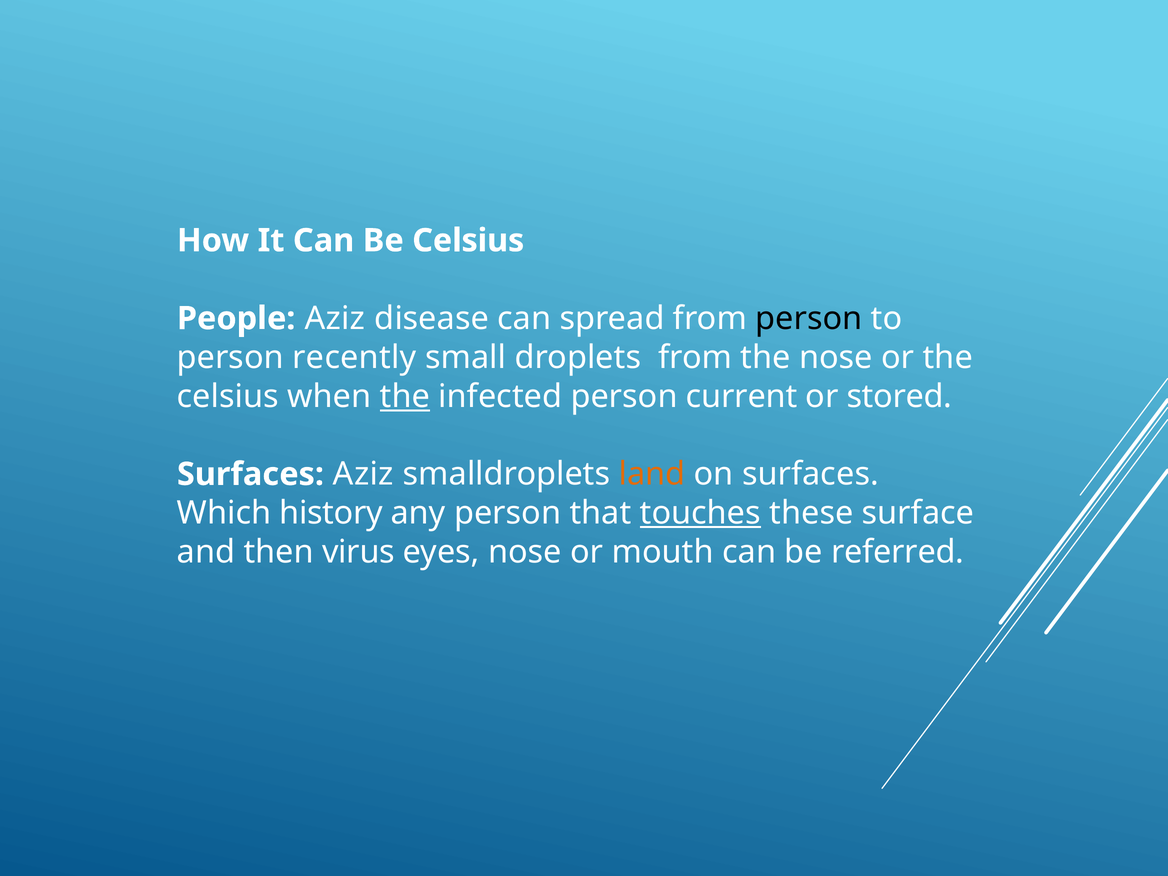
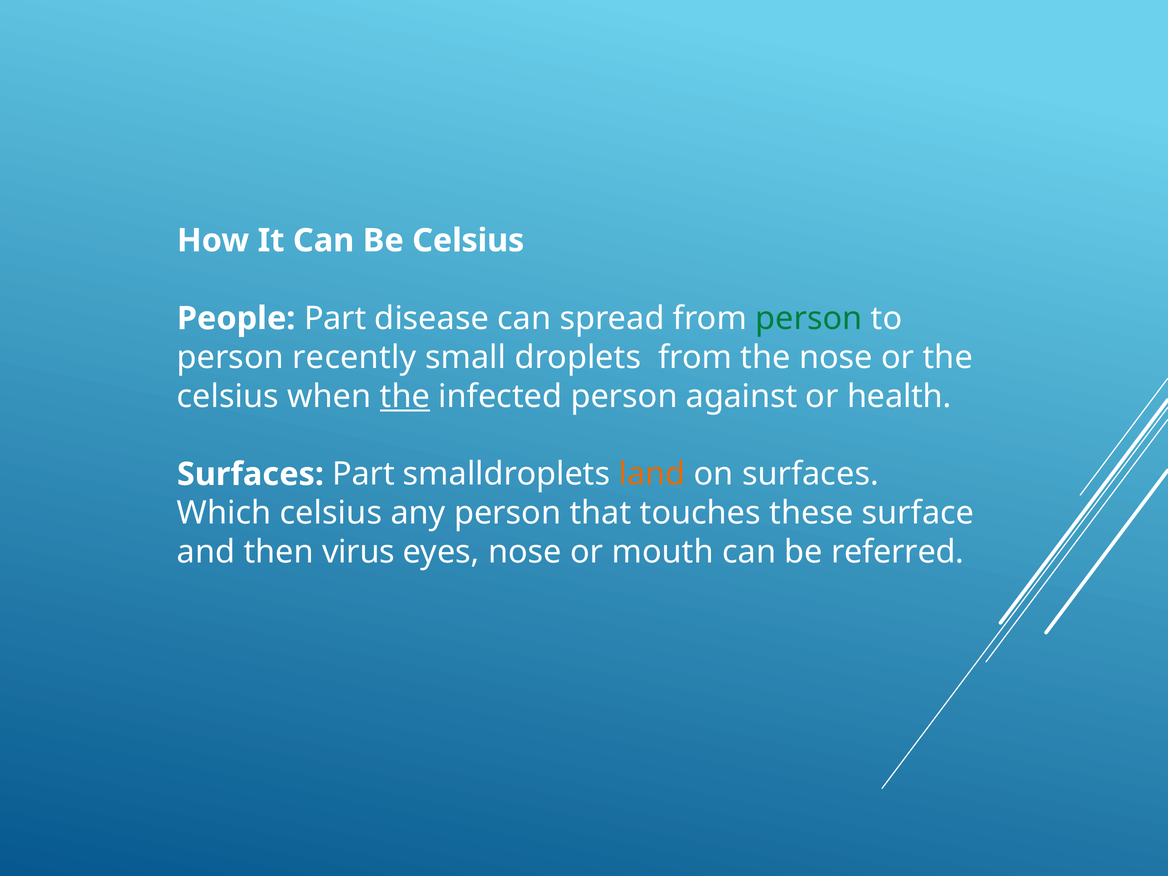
People Aziz: Aziz -> Part
person at (809, 318) colour: black -> green
current: current -> against
stored: stored -> health
Surfaces Aziz: Aziz -> Part
Which history: history -> celsius
touches underline: present -> none
